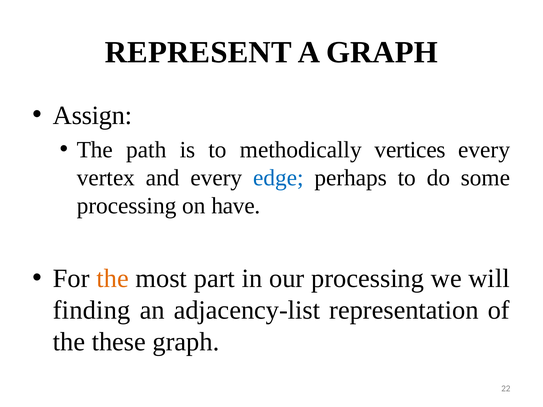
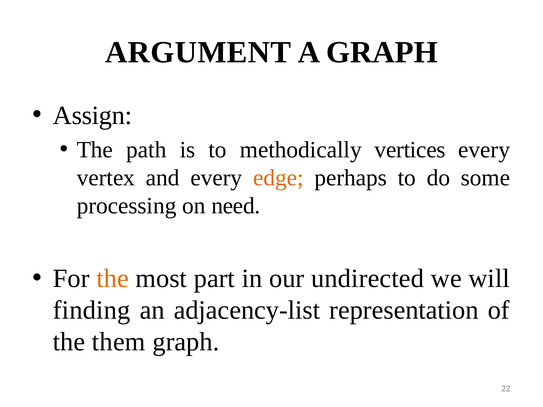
REPRESENT: REPRESENT -> ARGUMENT
edge colour: blue -> orange
have: have -> need
our processing: processing -> undirected
these: these -> them
